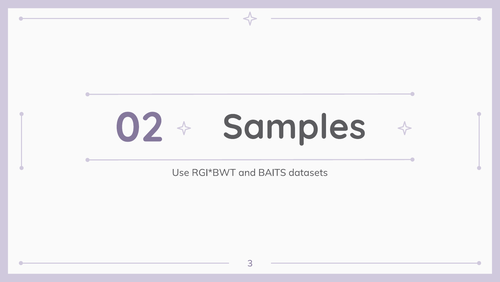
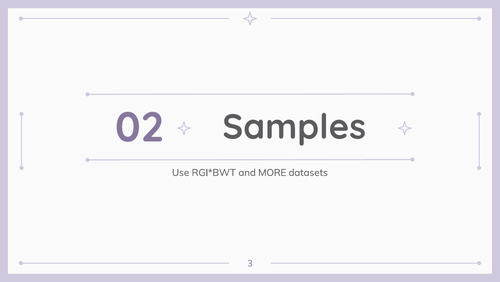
BAITS: BAITS -> MORE
